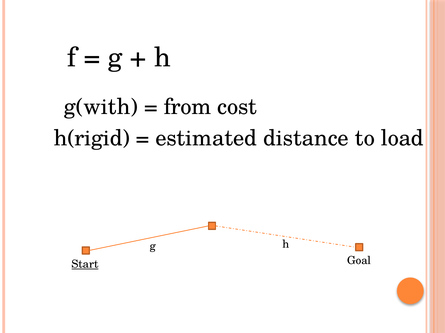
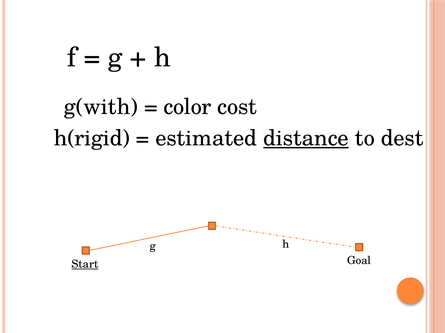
from: from -> color
distance underline: none -> present
load: load -> dest
